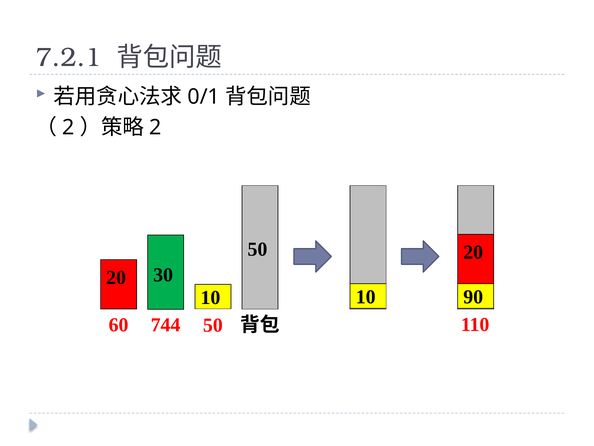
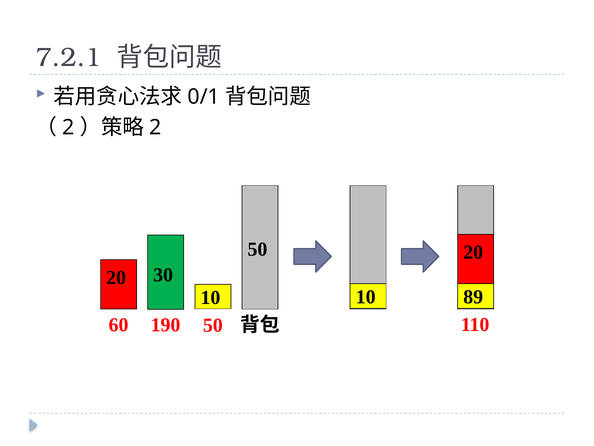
90: 90 -> 89
744: 744 -> 190
